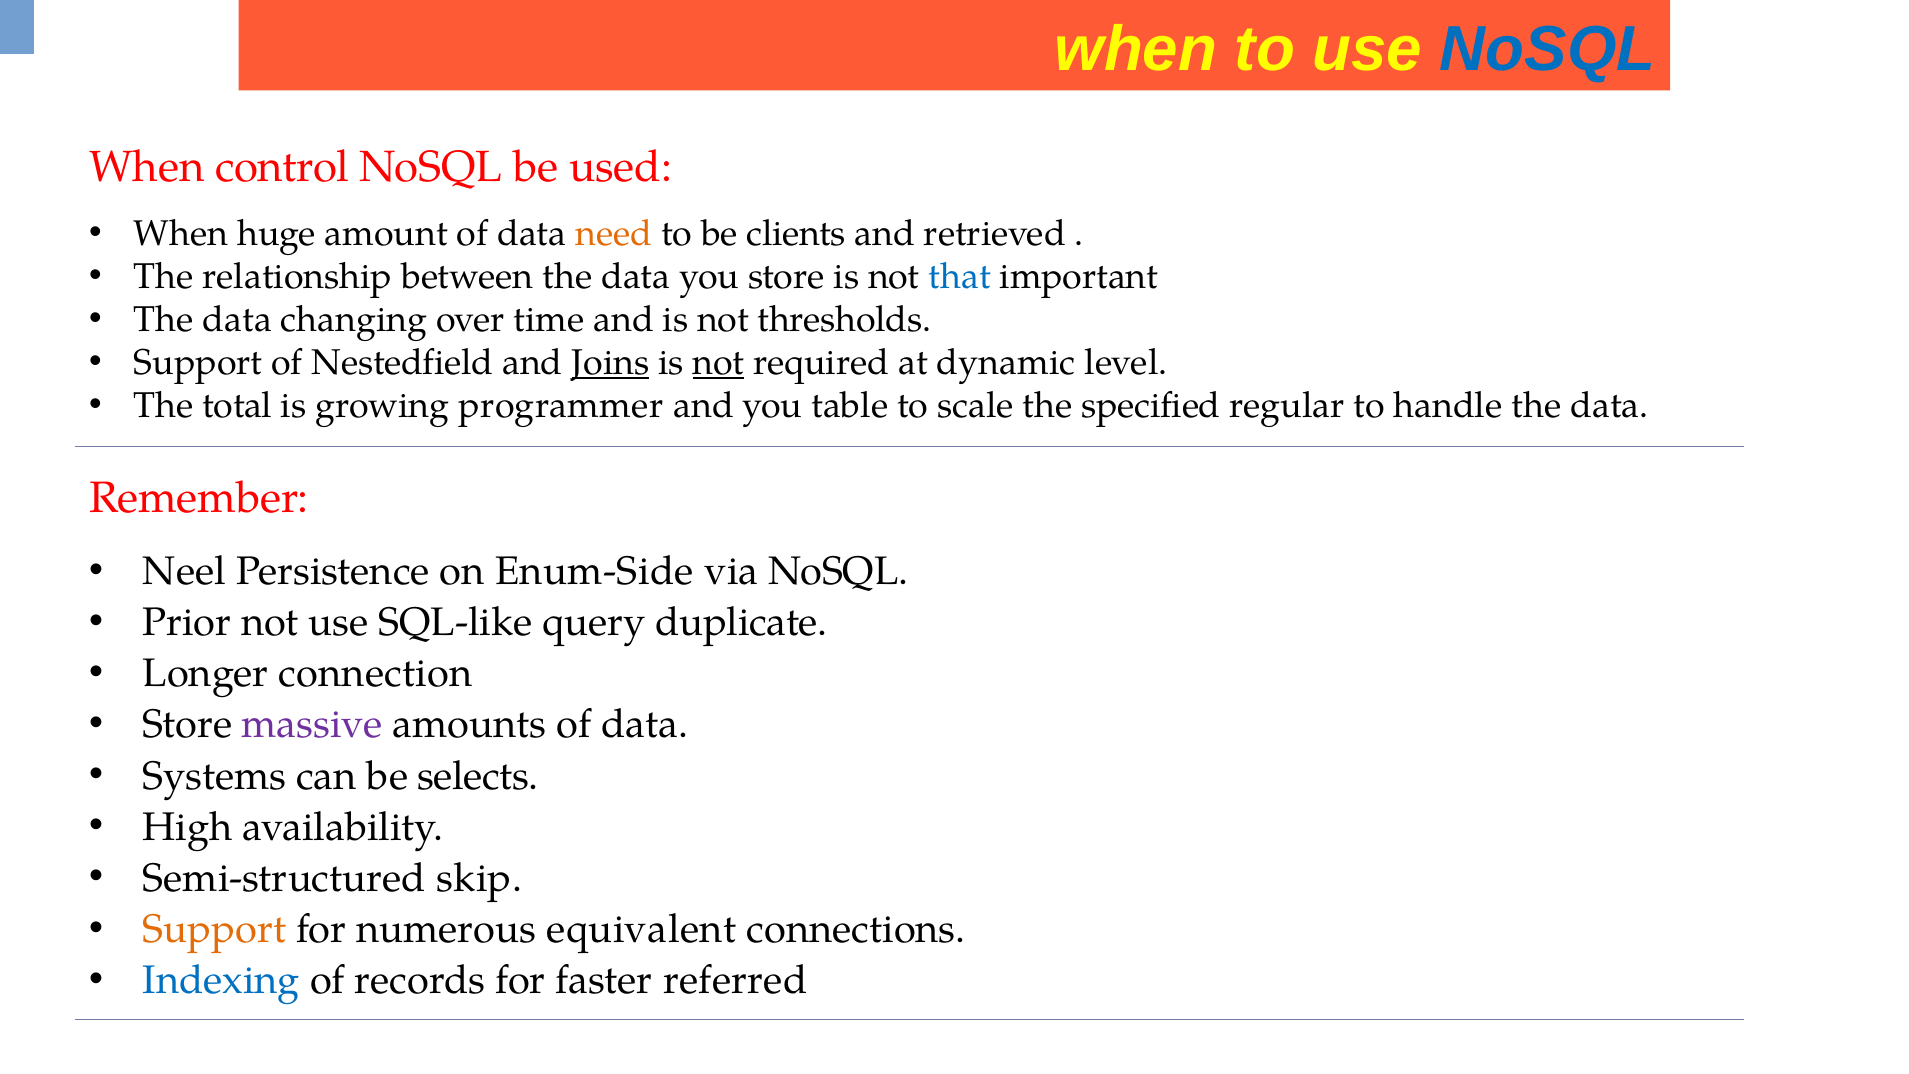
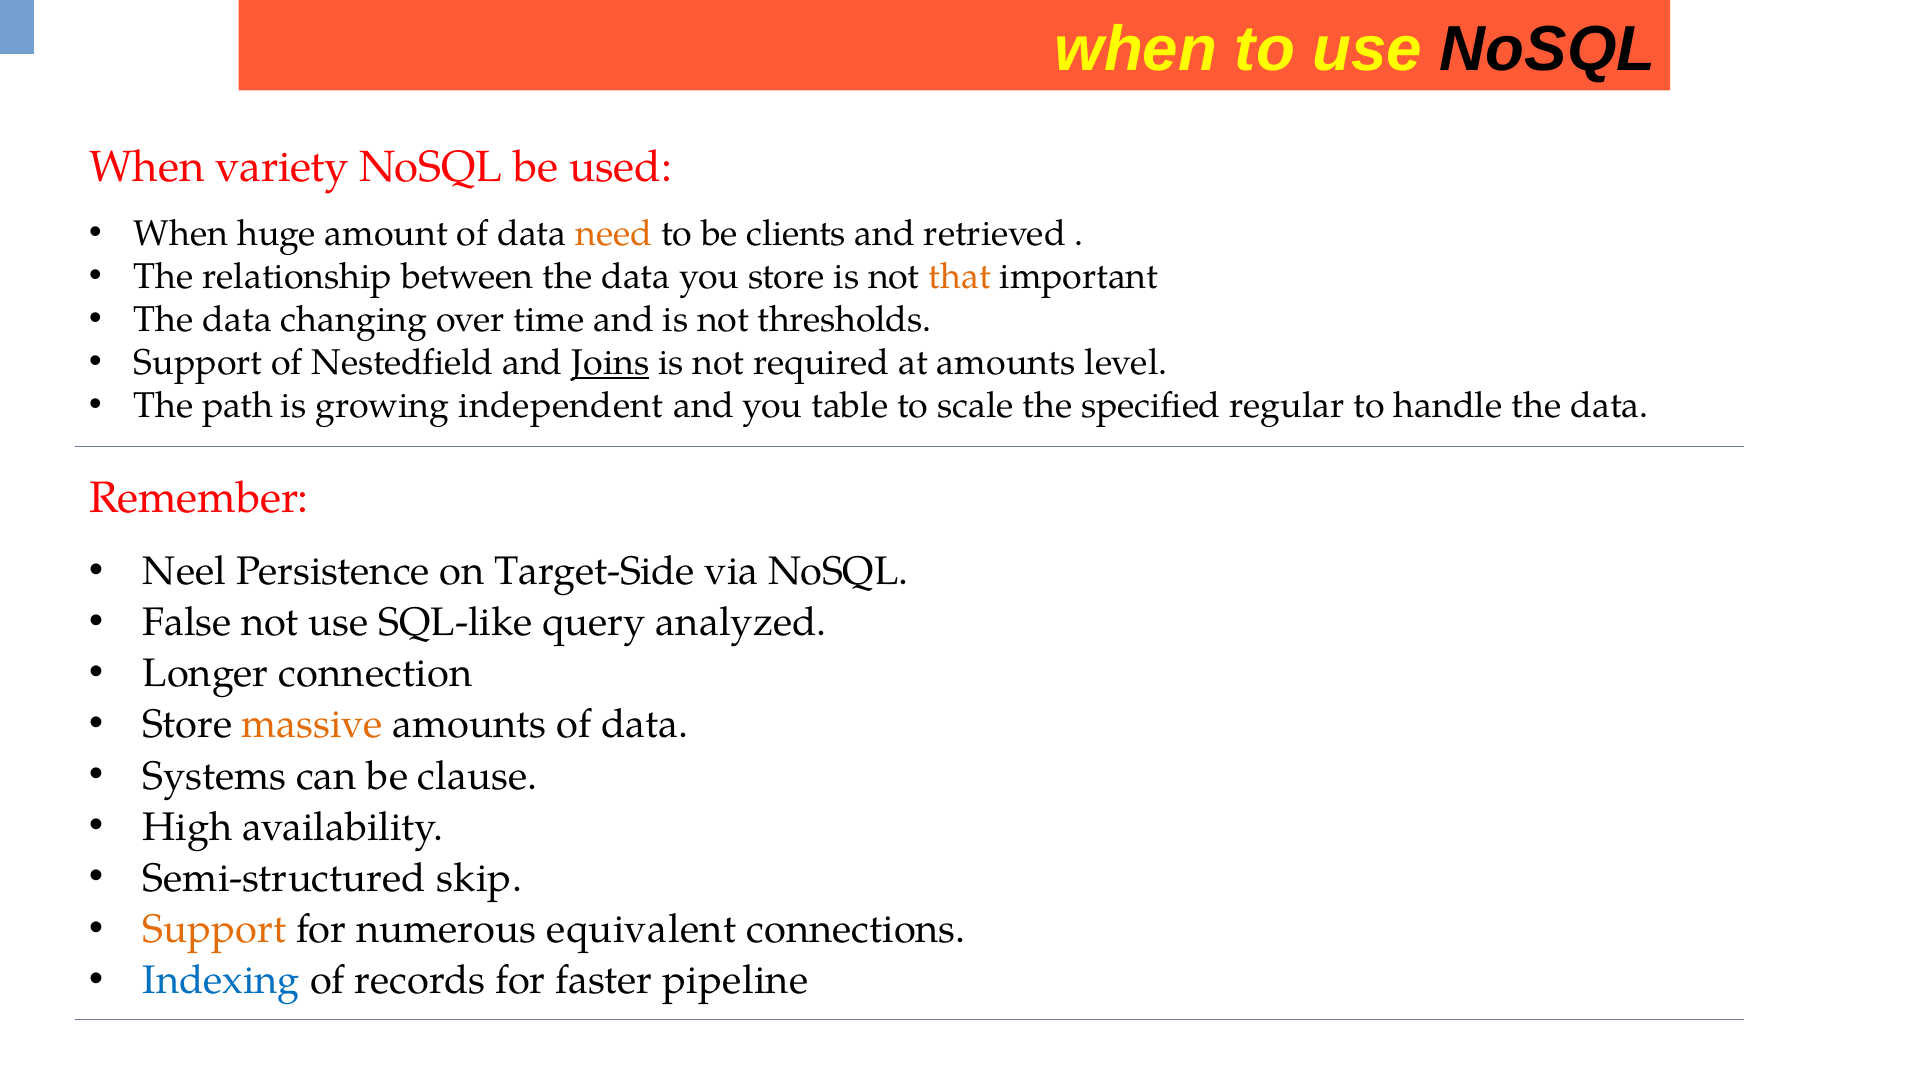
NoSQL at (1548, 50) colour: blue -> black
control: control -> variety
that colour: blue -> orange
not at (719, 362) underline: present -> none
at dynamic: dynamic -> amounts
total: total -> path
programmer: programmer -> independent
Enum-Side: Enum-Side -> Target-Side
Prior: Prior -> False
duplicate: duplicate -> analyzed
massive colour: purple -> orange
selects: selects -> clause
referred: referred -> pipeline
